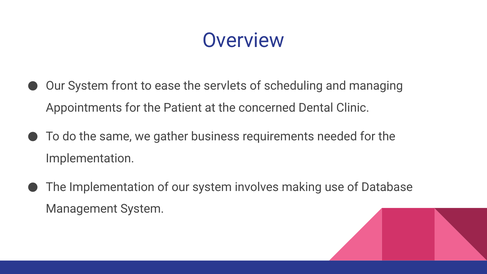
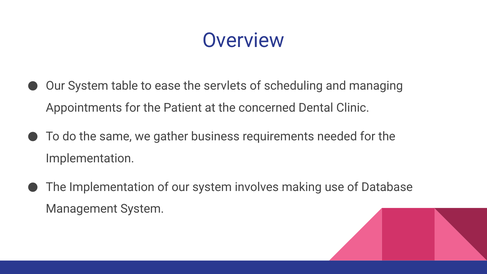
front: front -> table
